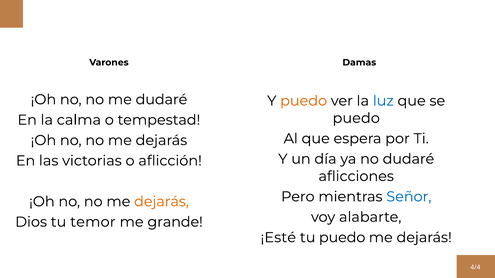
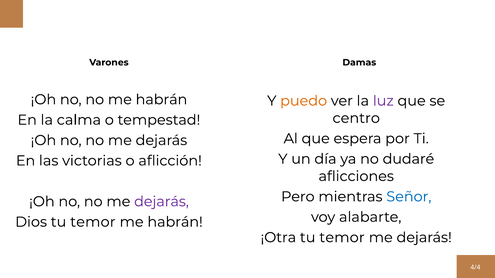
no me dudaré: dudaré -> habrán
luz colour: blue -> purple
puedo at (356, 118): puedo -> centro
dejarás at (161, 202) colour: orange -> purple
grande at (175, 222): grande -> habrán
¡Esté: ¡Esté -> ¡Otra
puedo at (342, 238): puedo -> temor
